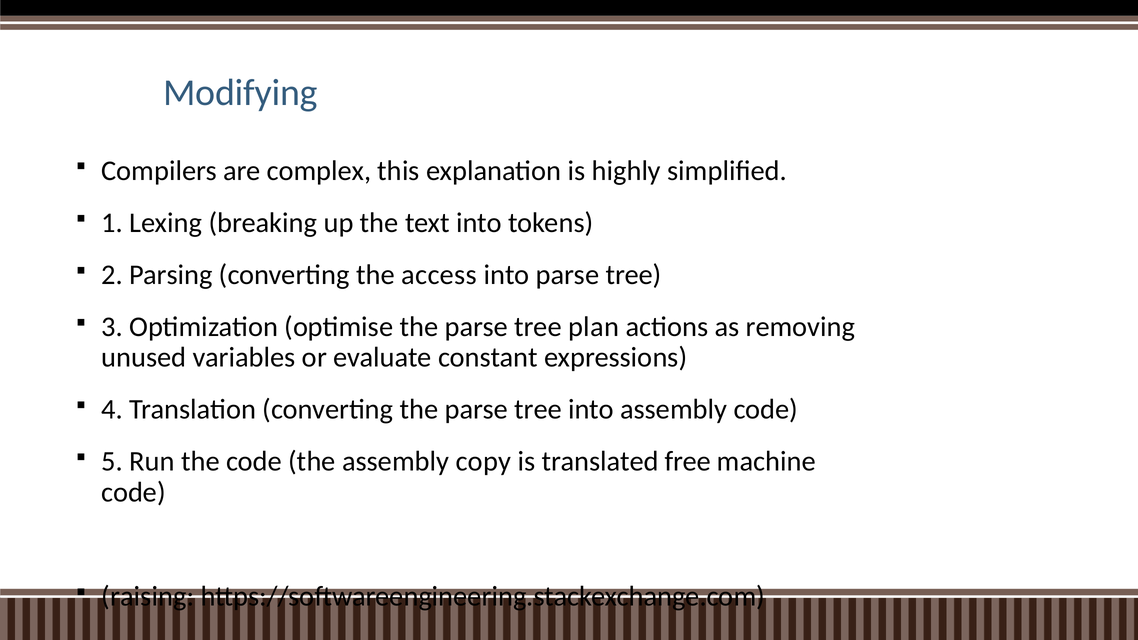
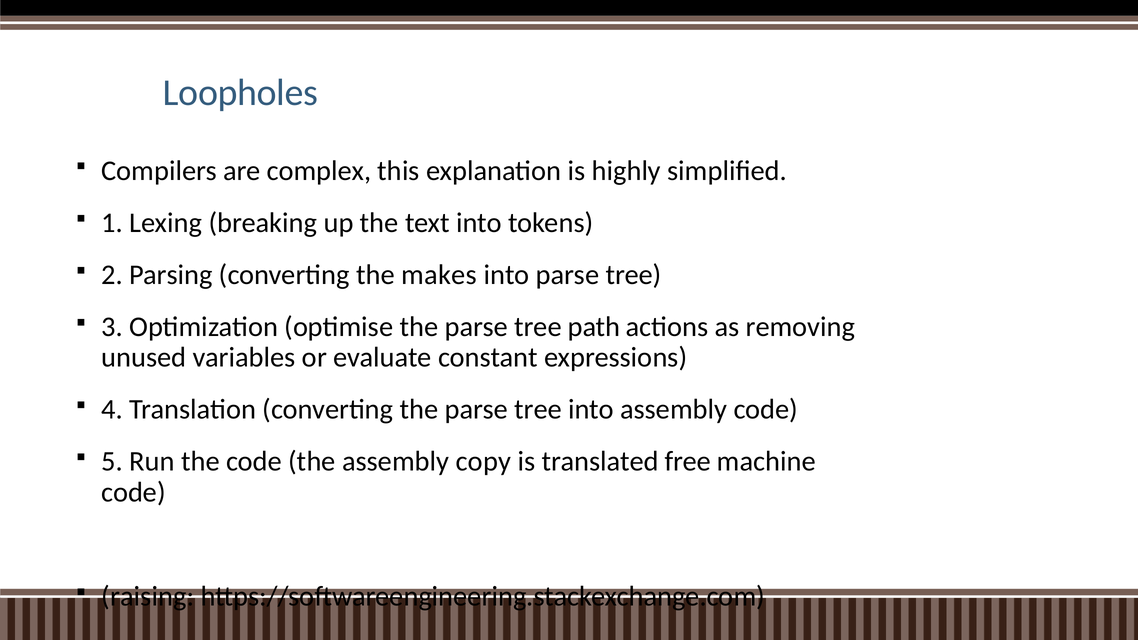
Modifying: Modifying -> Loopholes
access: access -> makes
plan: plan -> path
